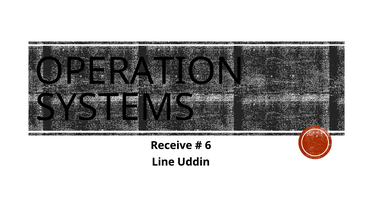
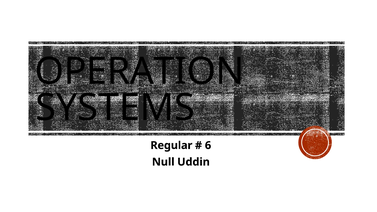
Receive: Receive -> Regular
Line: Line -> Null
